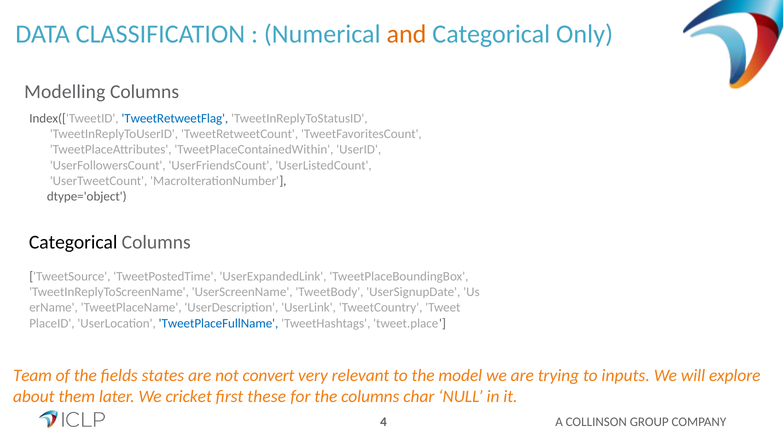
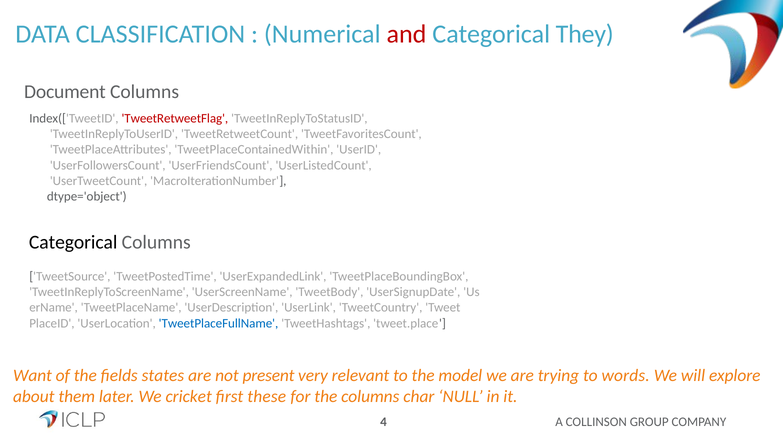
and colour: orange -> red
Only: Only -> They
Modelling: Modelling -> Document
TweetRetweetFlag colour: blue -> red
Team: Team -> Want
convert: convert -> present
inputs: inputs -> words
